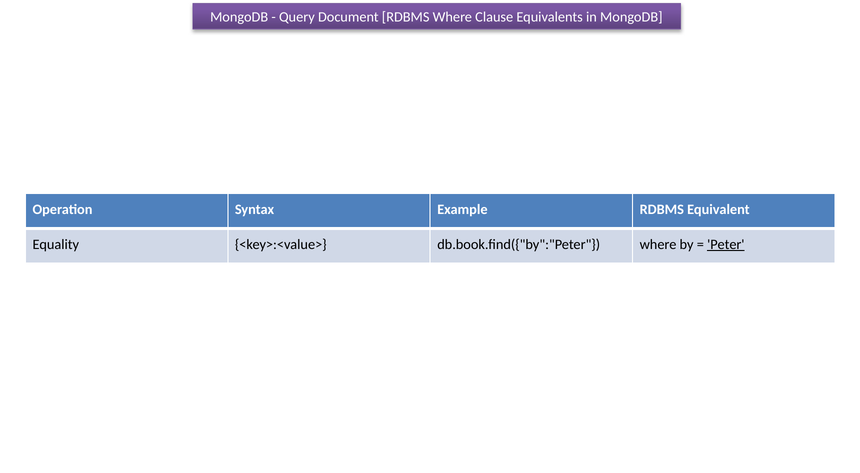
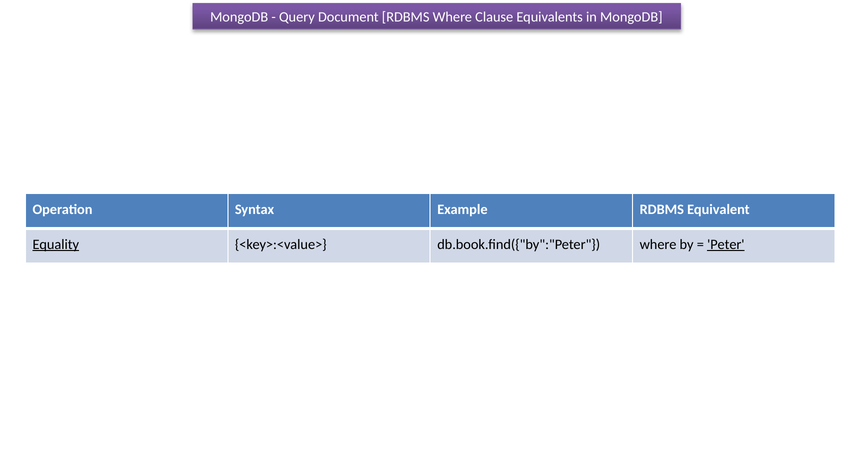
Equality underline: none -> present
